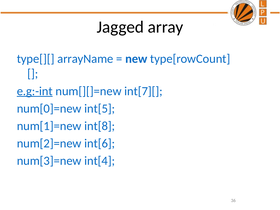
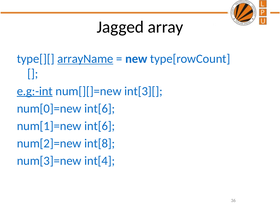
arrayName underline: none -> present
int[7][: int[7][ -> int[3][
num[0]=new int[5: int[5 -> int[6
num[1]=new int[8: int[8 -> int[6
int[6: int[6 -> int[8
